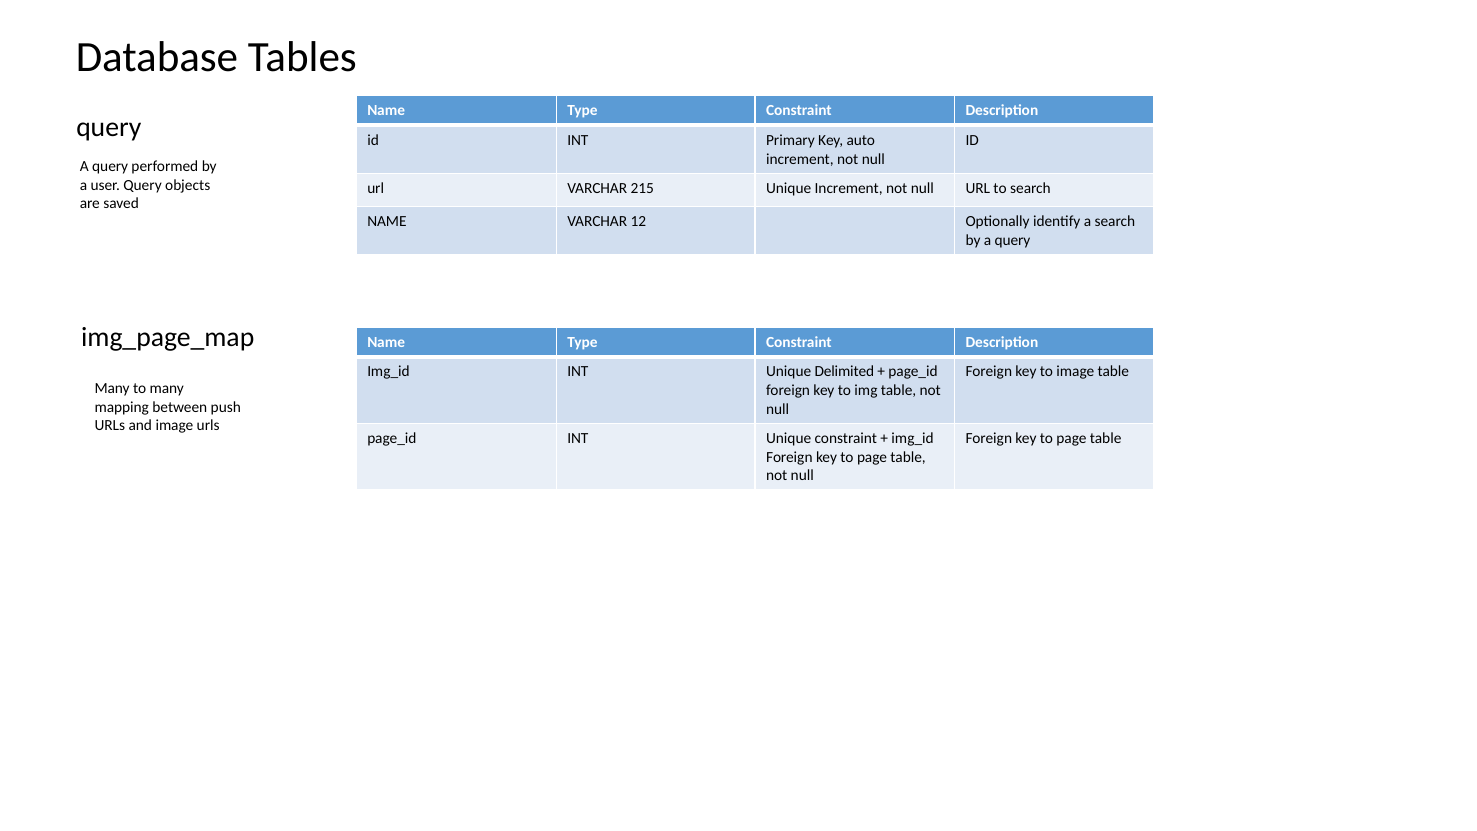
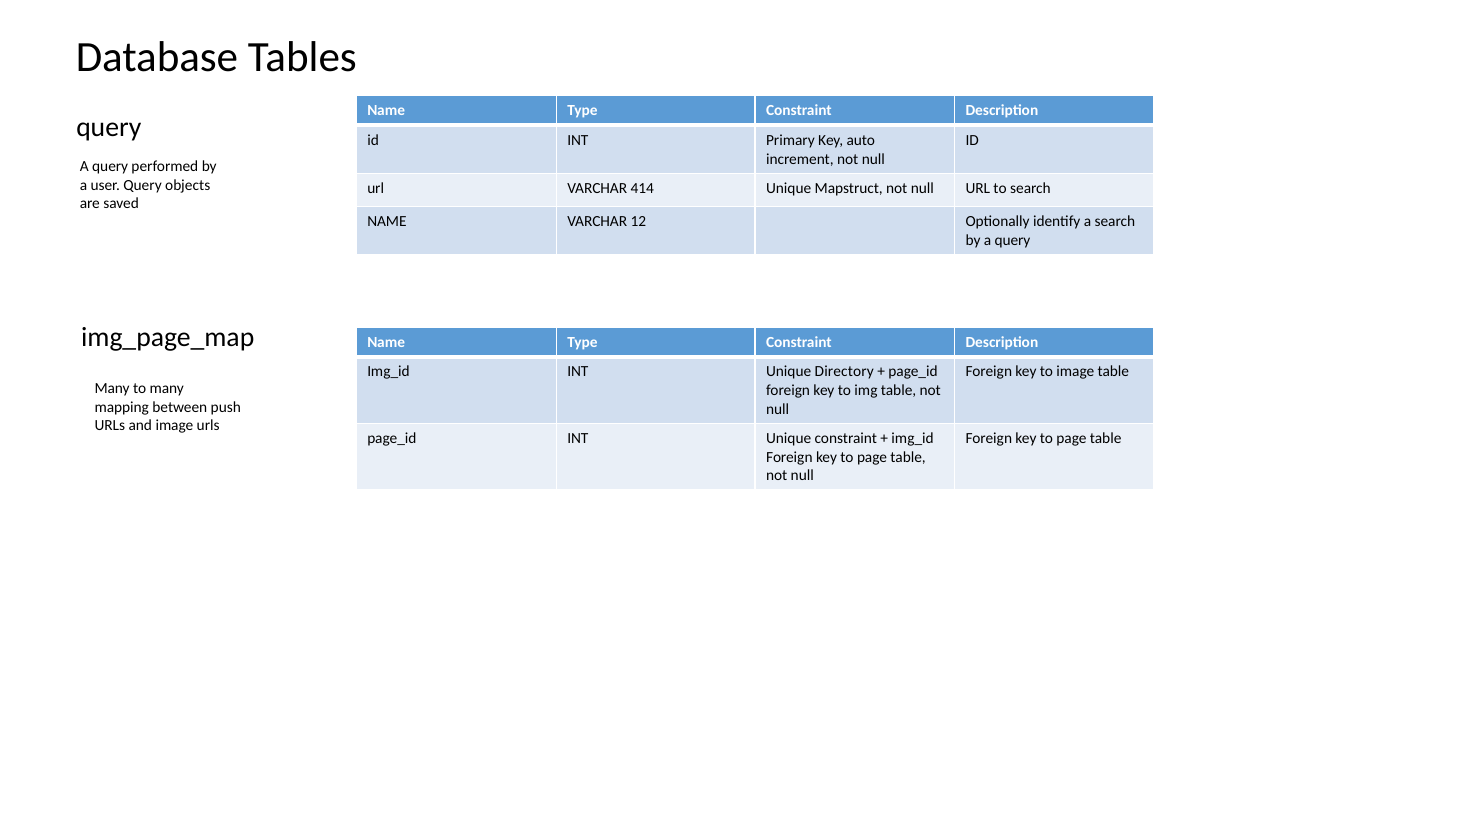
215: 215 -> 414
Unique Increment: Increment -> Mapstruct
Delimited: Delimited -> Directory
